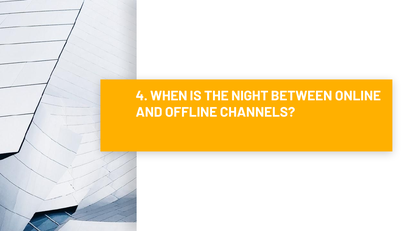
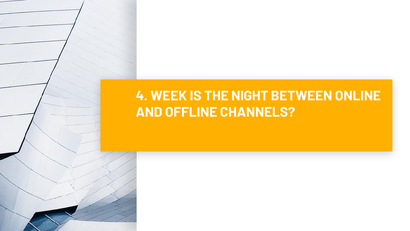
WHEN: WHEN -> WEEK
